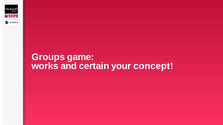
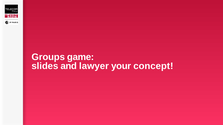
works: works -> slides
certain: certain -> lawyer
